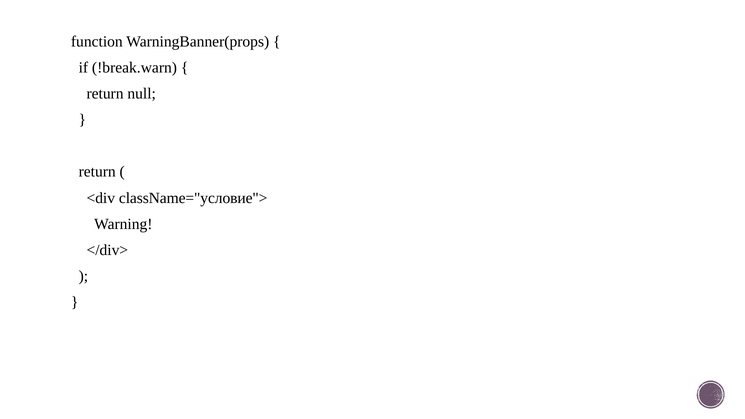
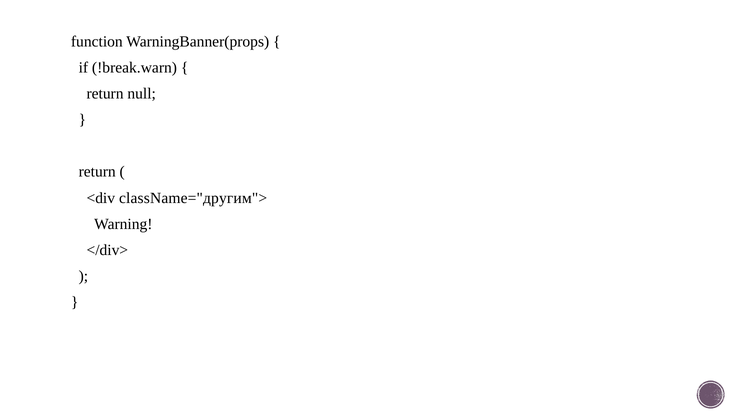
className="условие">: className="условие"> -> className="другим">
